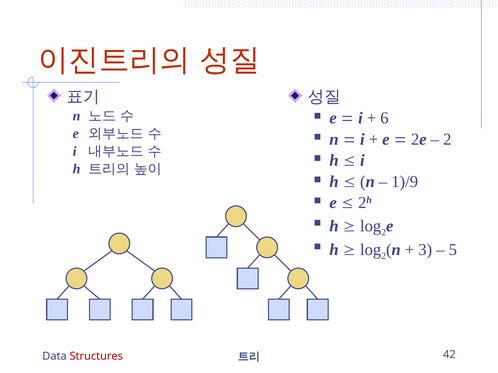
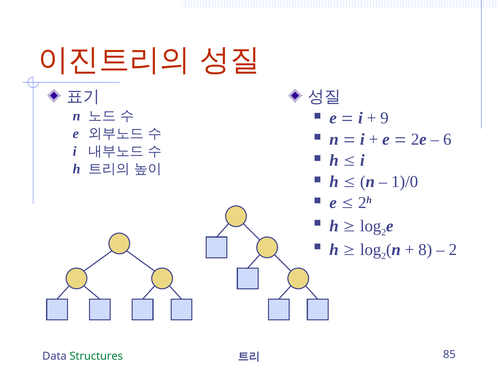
6: 6 -> 9
2 at (447, 139): 2 -> 6
1)/9: 1)/9 -> 1)/0
3: 3 -> 8
5 at (453, 250): 5 -> 2
Structures colour: red -> green
42: 42 -> 85
